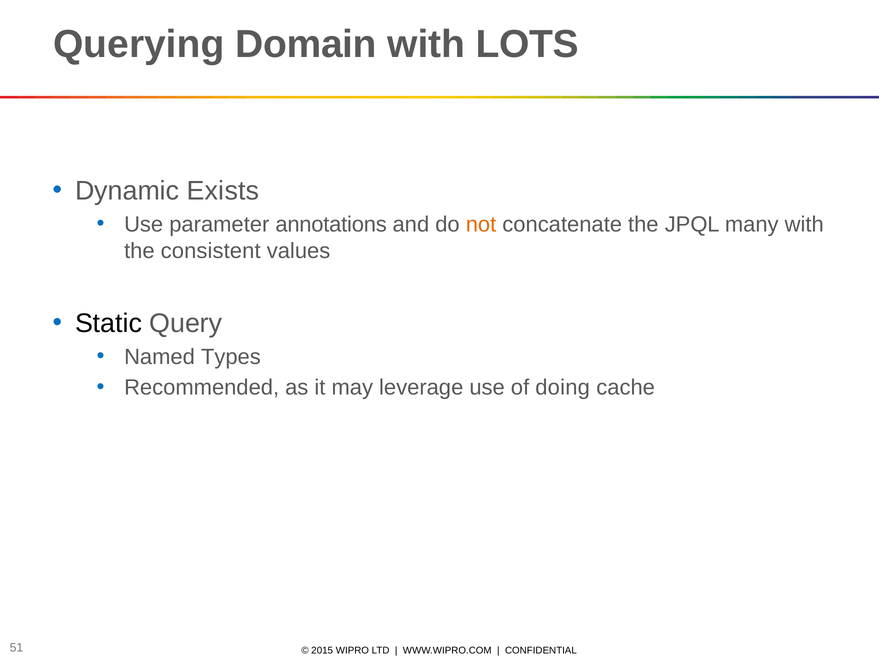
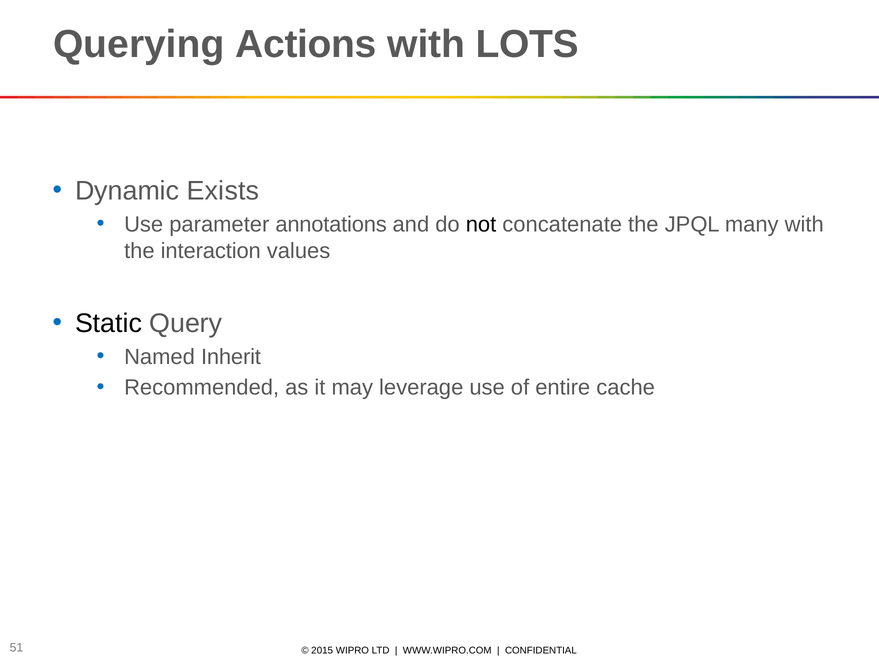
Domain: Domain -> Actions
not colour: orange -> black
consistent: consistent -> interaction
Types: Types -> Inherit
doing: doing -> entire
